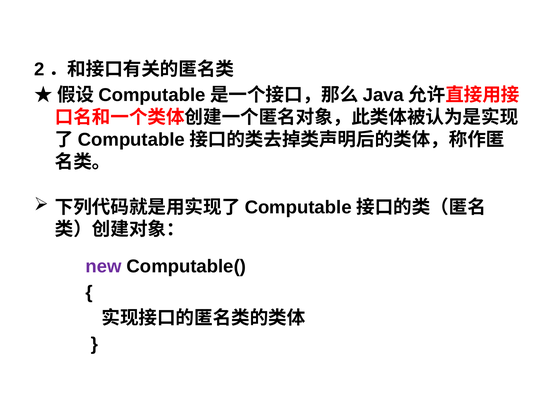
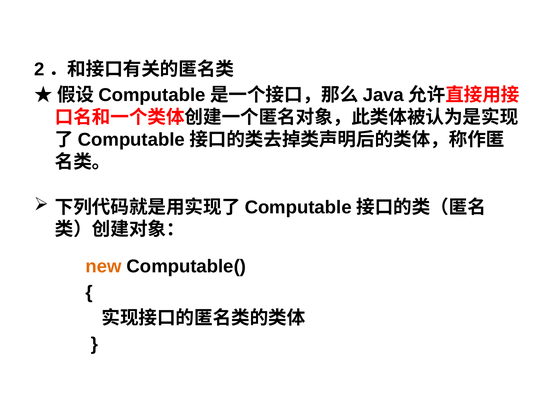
new colour: purple -> orange
